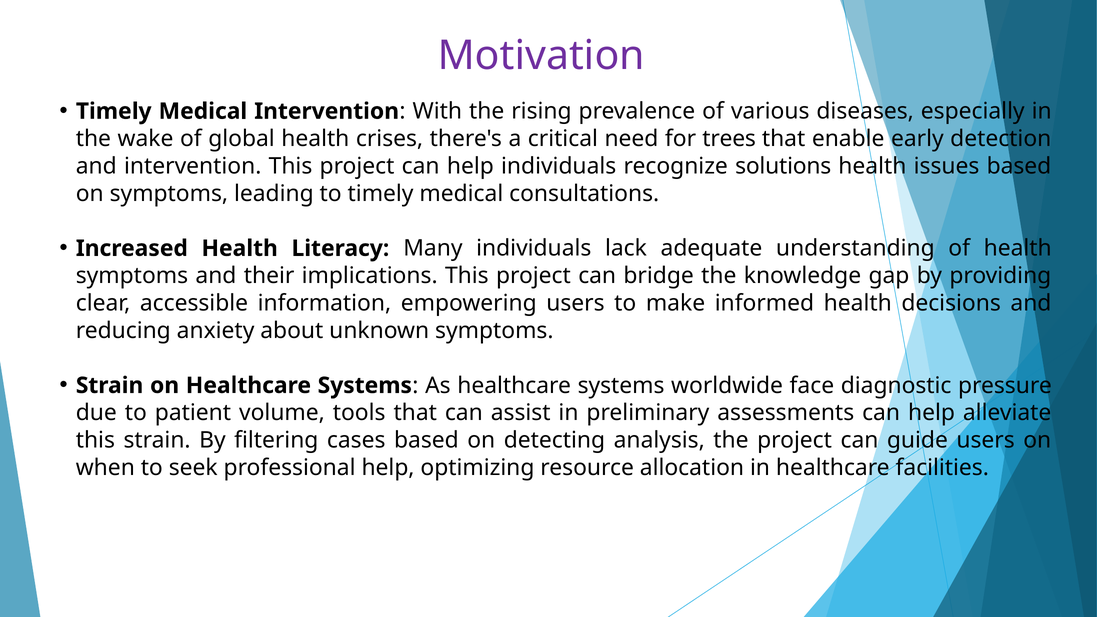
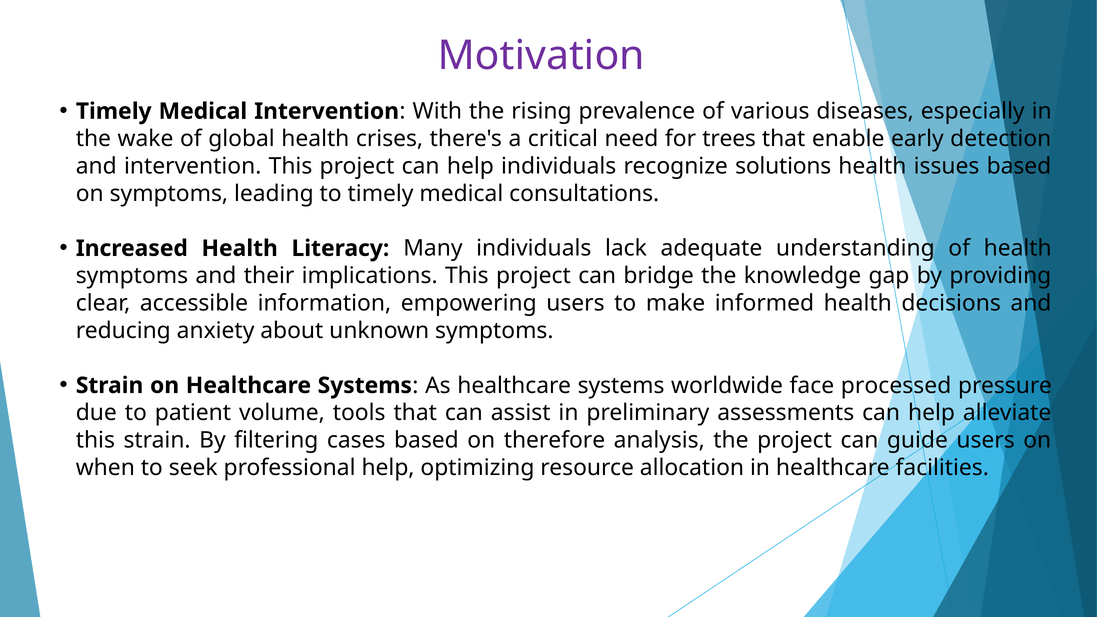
diagnostic: diagnostic -> processed
detecting: detecting -> therefore
